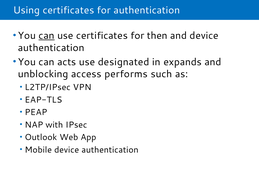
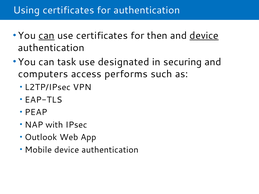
device at (204, 36) underline: none -> present
acts: acts -> task
expands: expands -> securing
unblocking: unblocking -> computers
